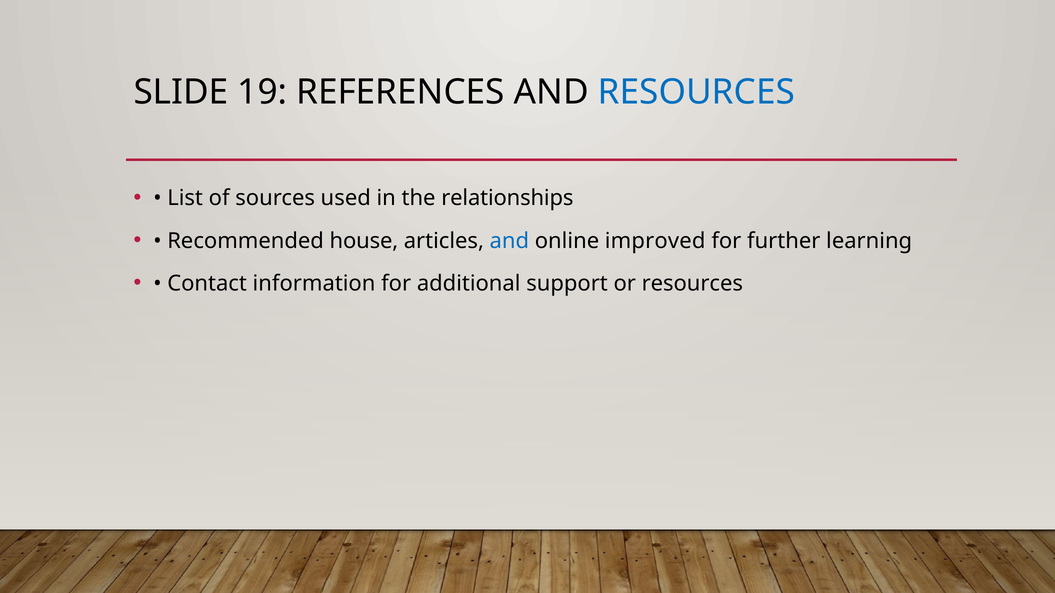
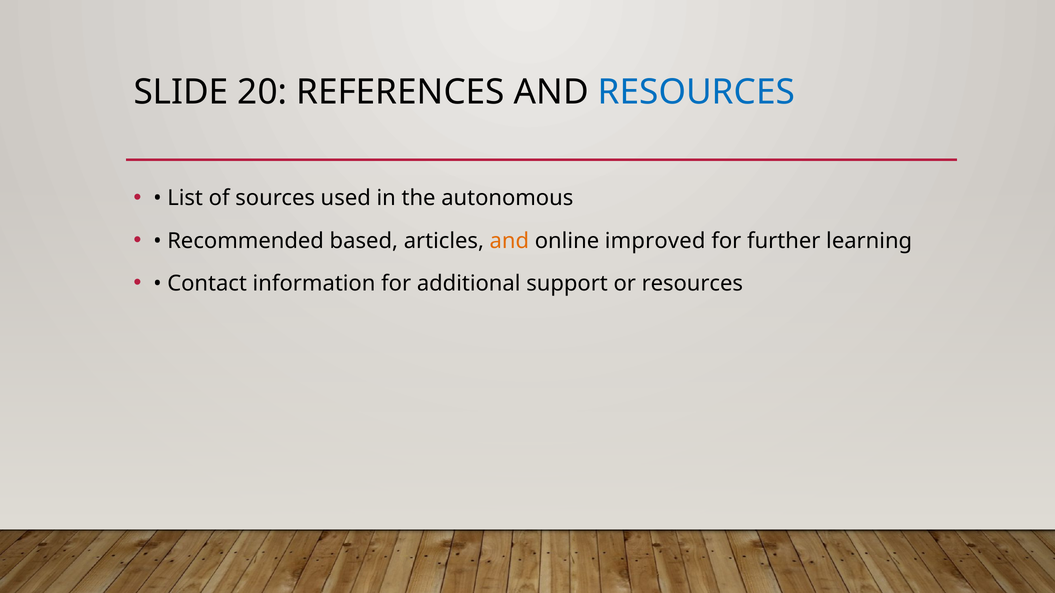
19: 19 -> 20
relationships: relationships -> autonomous
house: house -> based
and at (509, 241) colour: blue -> orange
